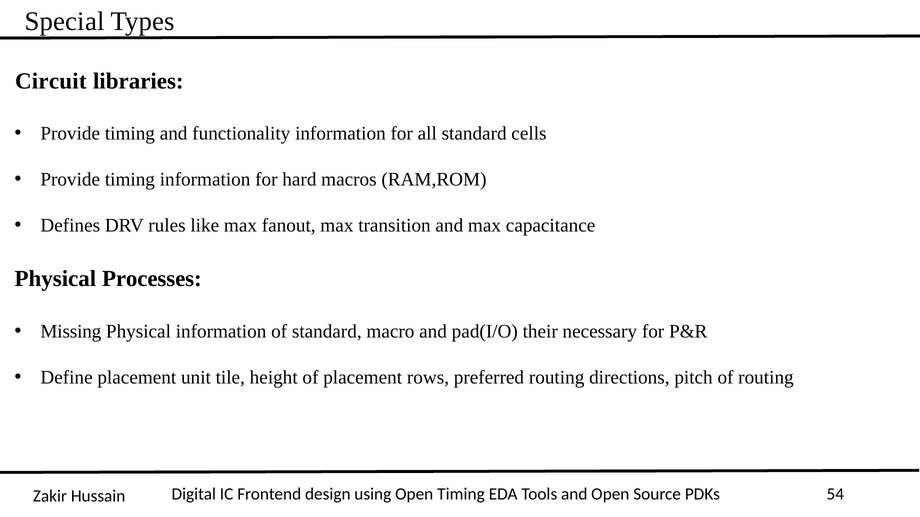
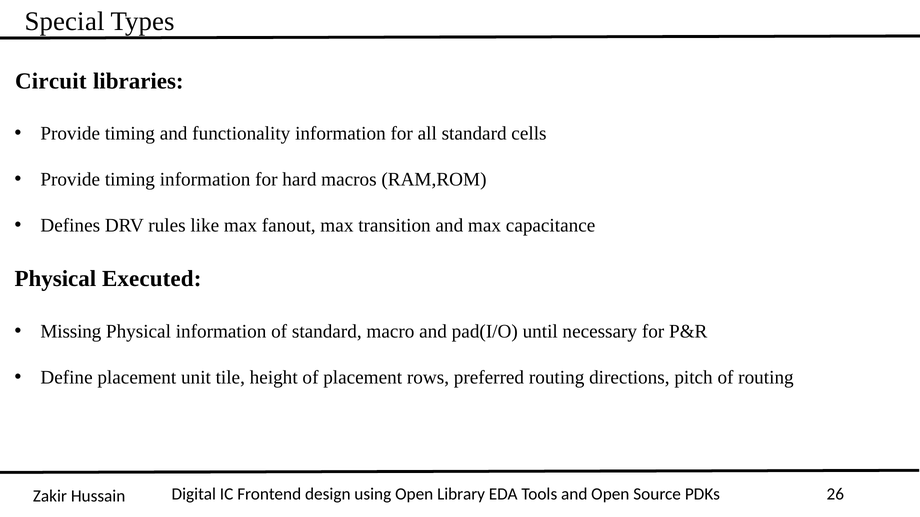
Processes: Processes -> Executed
their: their -> until
Open Timing: Timing -> Library
54: 54 -> 26
